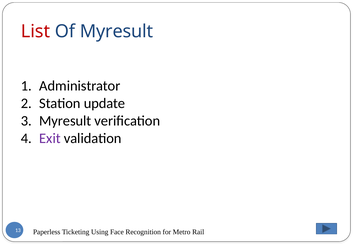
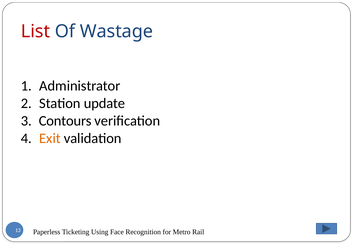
Of Myresult: Myresult -> Wastage
Myresult at (65, 120): Myresult -> Contours
Exit colour: purple -> orange
